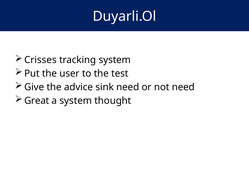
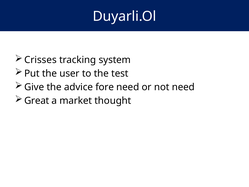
sink: sink -> fore
a system: system -> market
